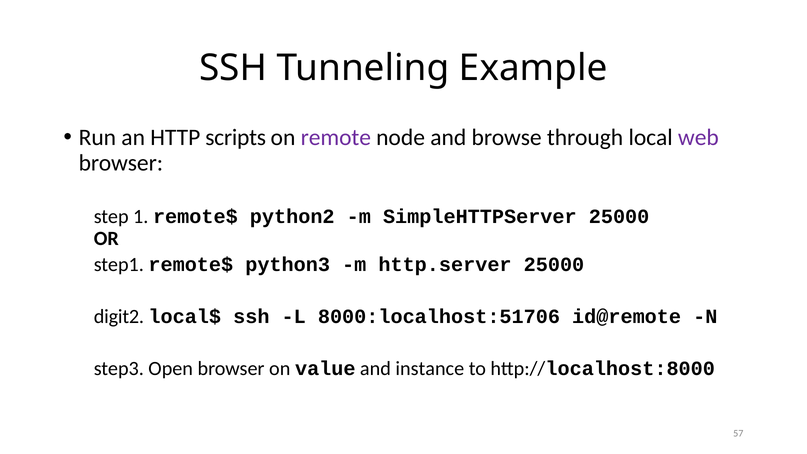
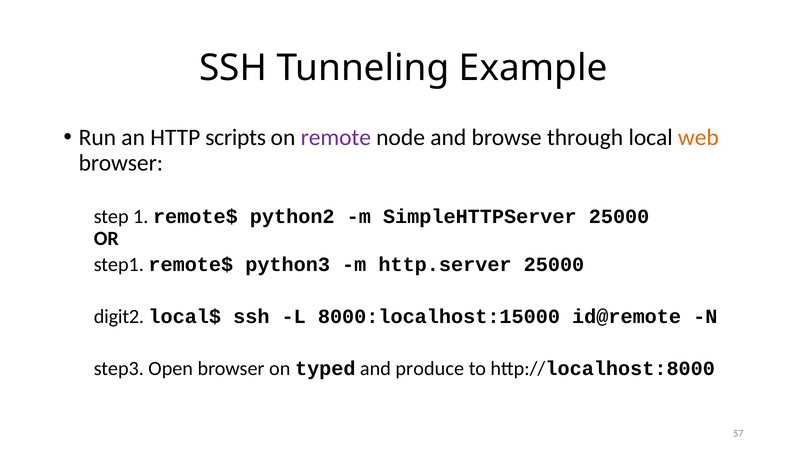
web colour: purple -> orange
8000:localhost:51706: 8000:localhost:51706 -> 8000:localhost:15000
value: value -> typed
instance: instance -> produce
